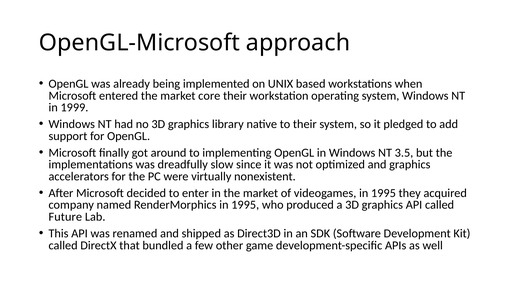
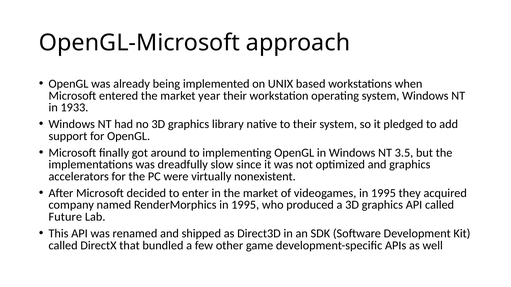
core: core -> year
1999: 1999 -> 1933
